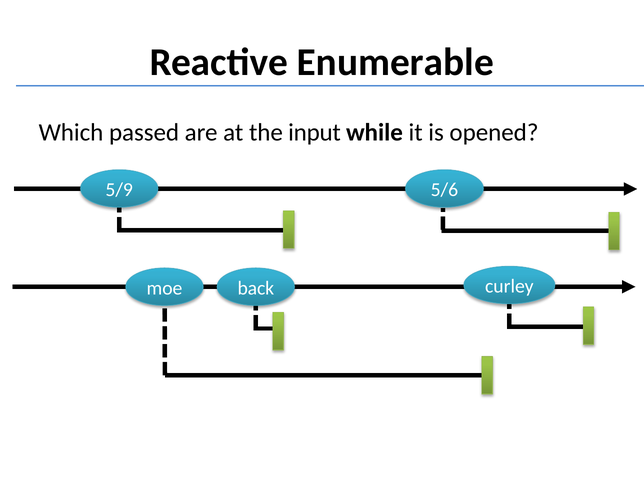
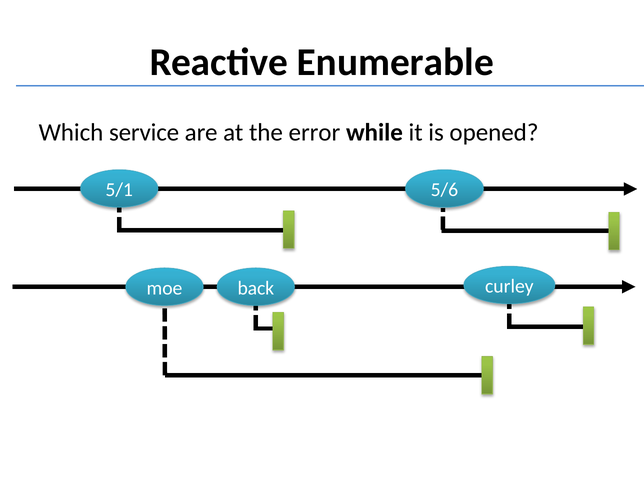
passed: passed -> service
input: input -> error
5/9: 5/9 -> 5/1
